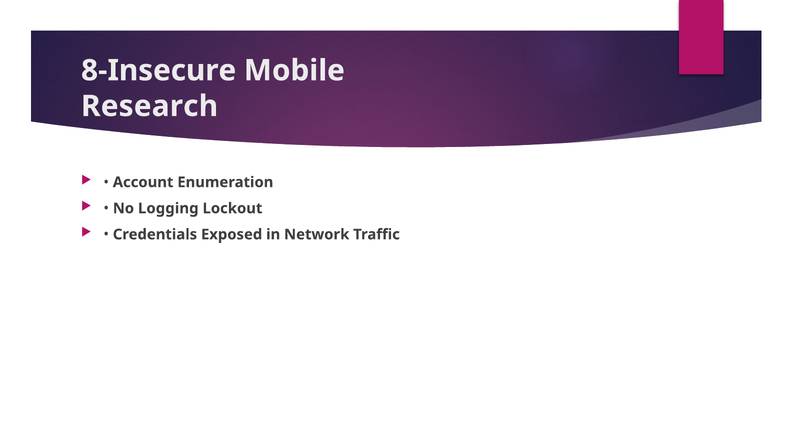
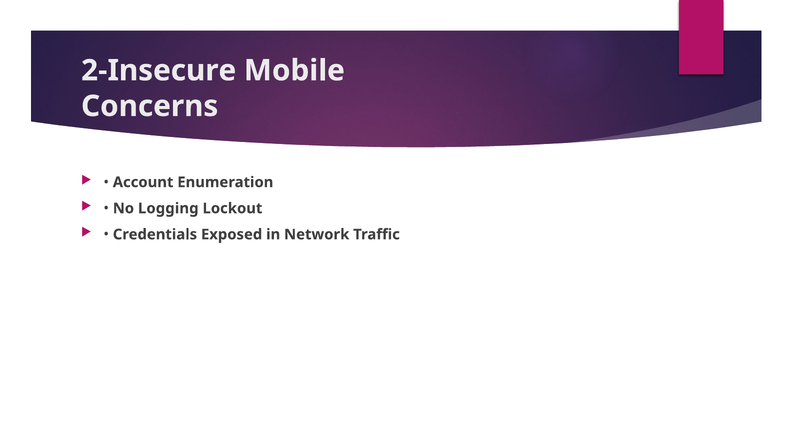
8-Insecure: 8-Insecure -> 2-Insecure
Research: Research -> Concerns
